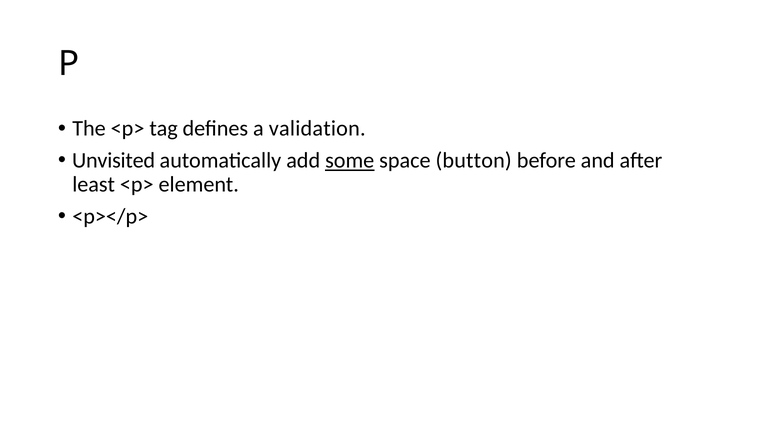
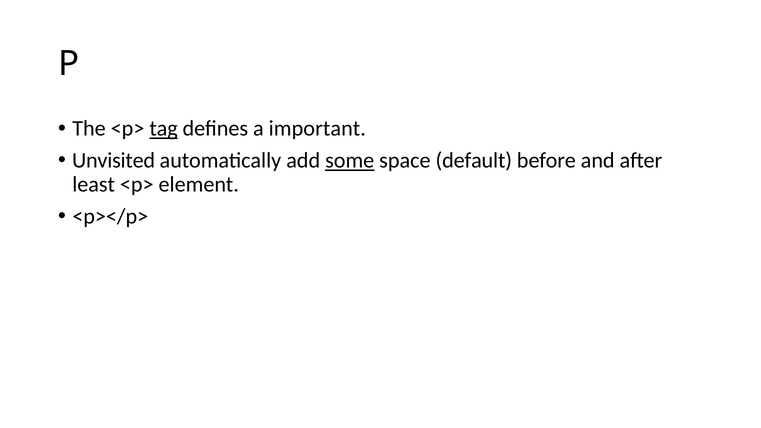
tag underline: none -> present
validation: validation -> important
button: button -> default
